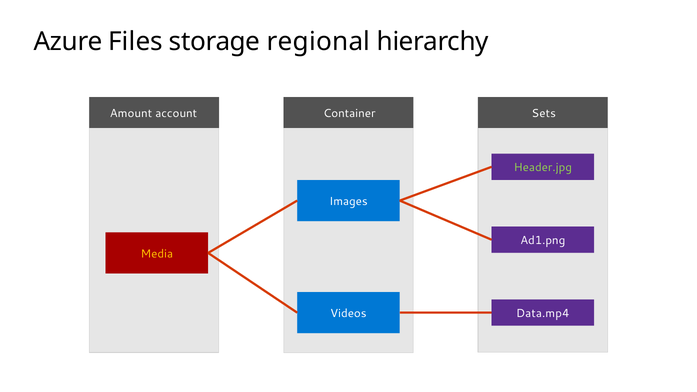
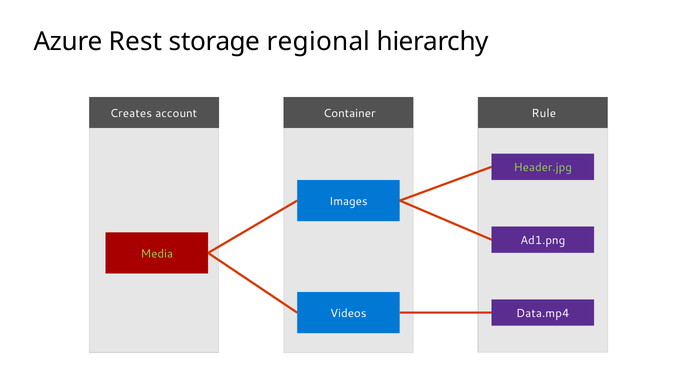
Files: Files -> Rest
Amount: Amount -> Creates
Sets: Sets -> Rule
Media colour: yellow -> light green
